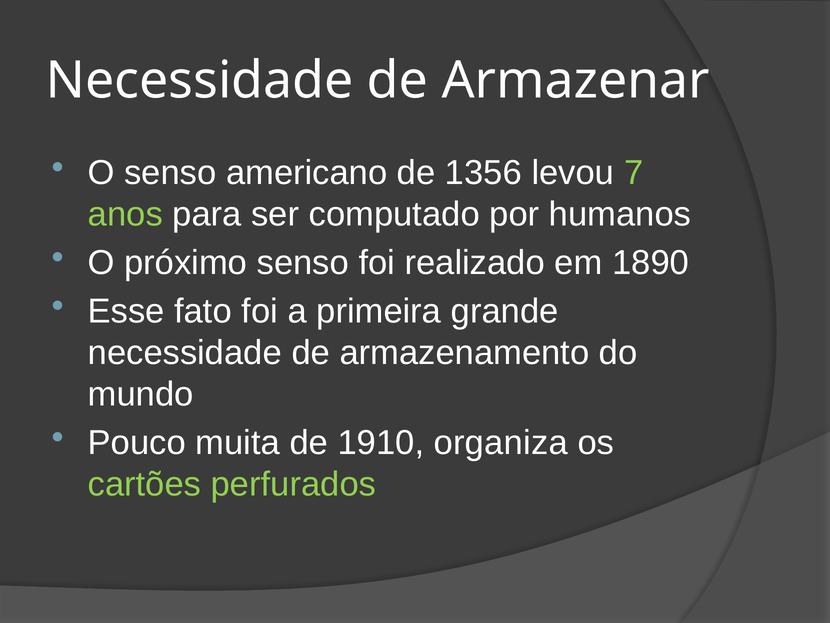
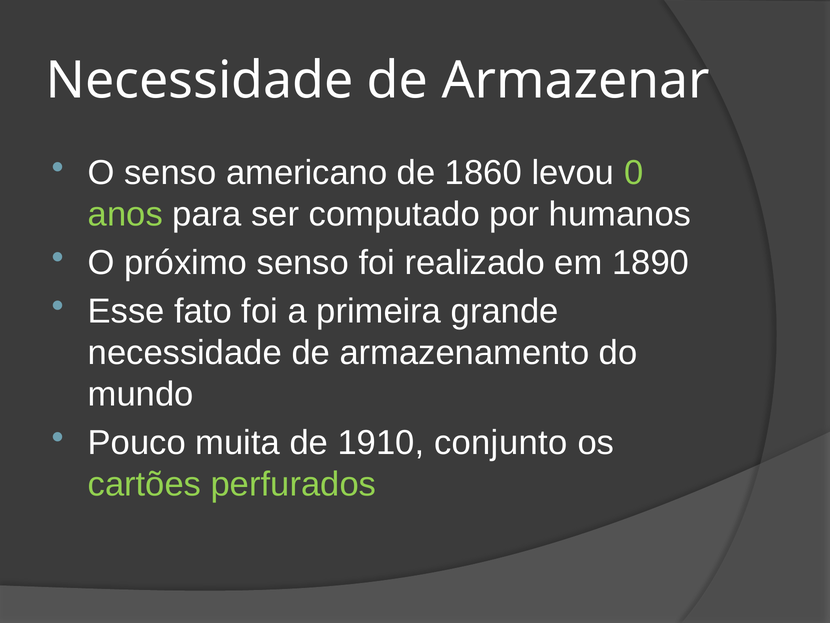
1356: 1356 -> 1860
7: 7 -> 0
organiza: organiza -> conjunto
